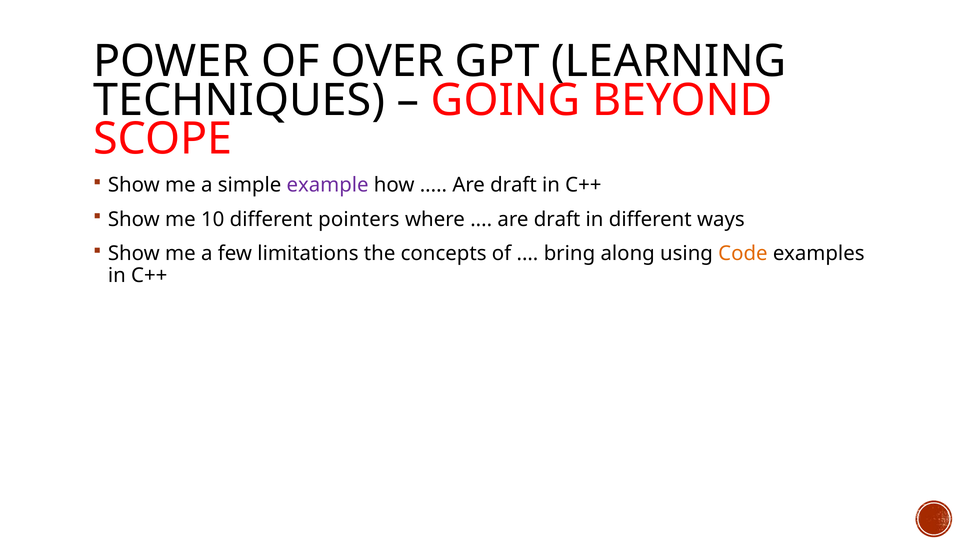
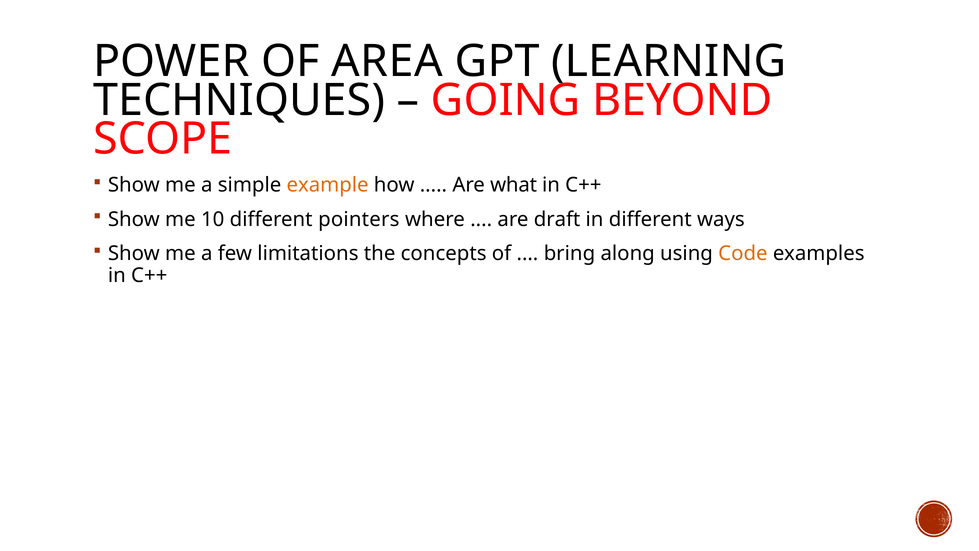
OVER: OVER -> AREA
example colour: purple -> orange
draft at (514, 185): draft -> what
